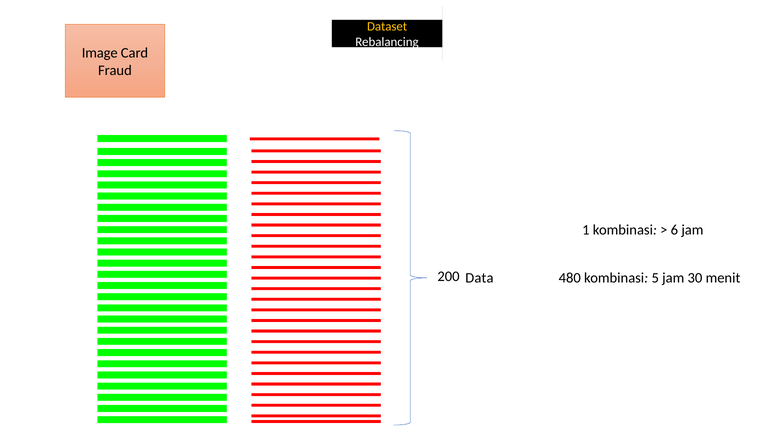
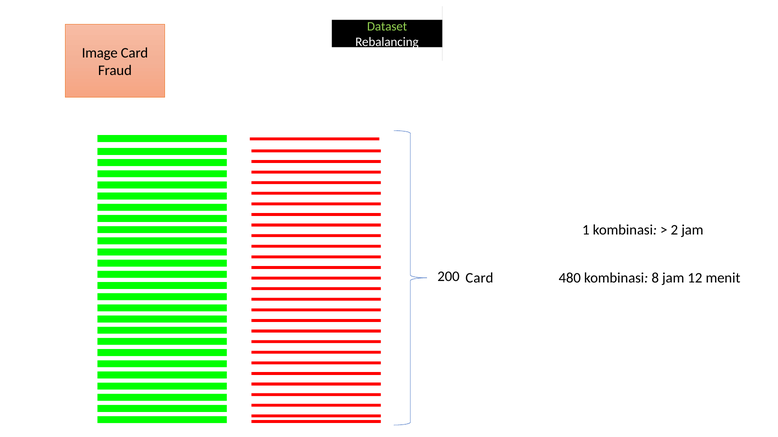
Dataset colour: yellow -> light green
6: 6 -> 2
Data at (479, 278): Data -> Card
5: 5 -> 8
30: 30 -> 12
